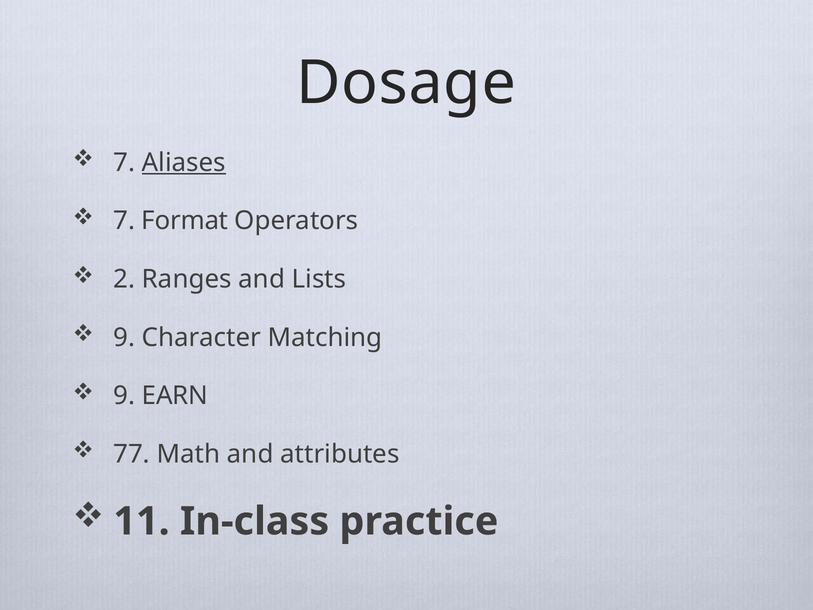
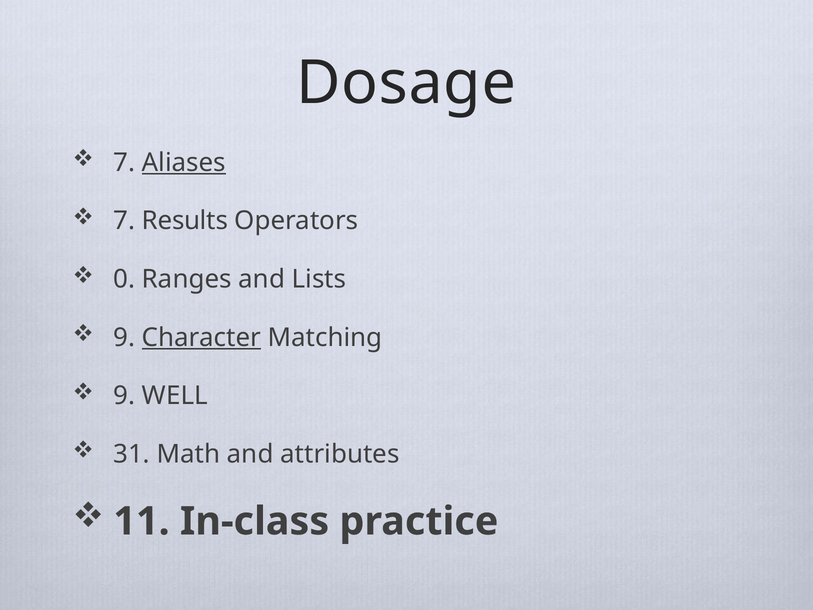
Format: Format -> Results
2: 2 -> 0
Character underline: none -> present
EARN: EARN -> WELL
77: 77 -> 31
